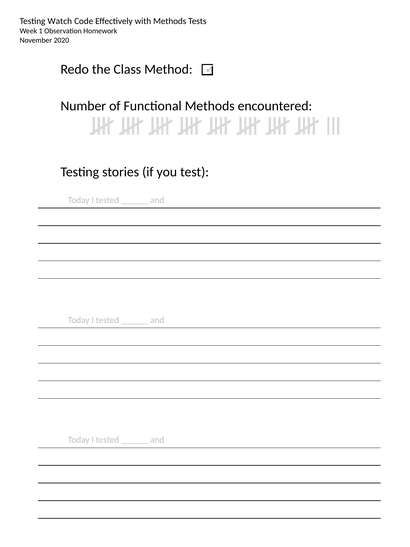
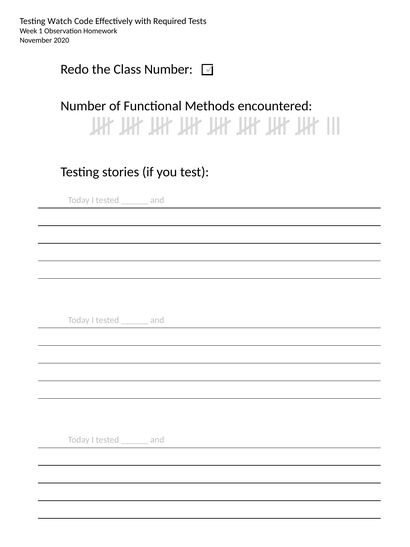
with Methods: Methods -> Required
Class Method: Method -> Number
